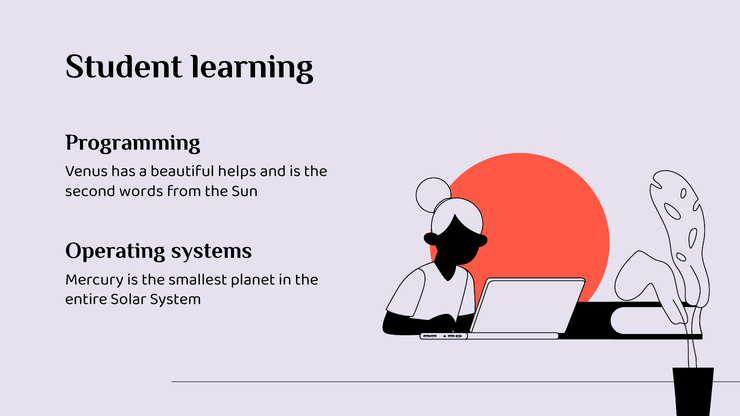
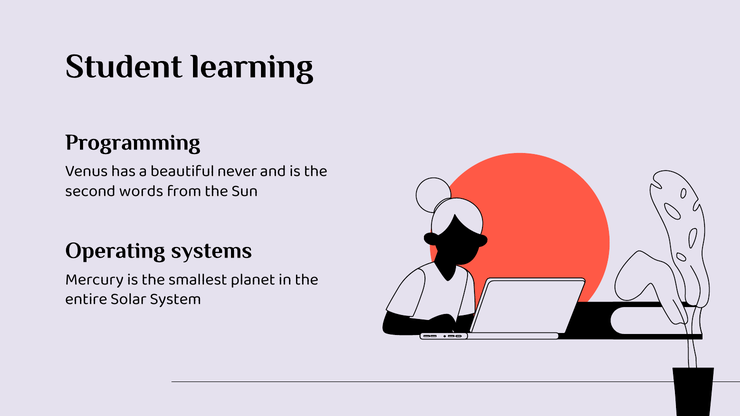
helps: helps -> never
